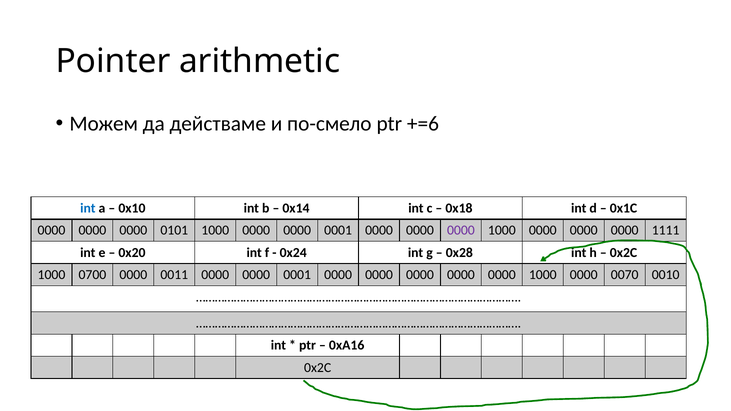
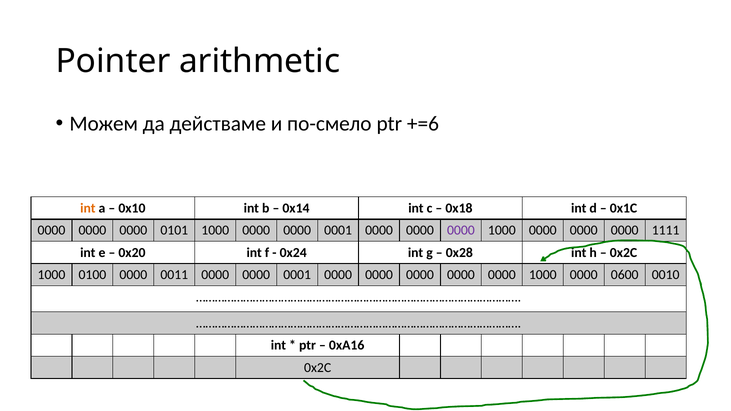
int at (88, 208) colour: blue -> orange
0700: 0700 -> 0100
0070: 0070 -> 0600
